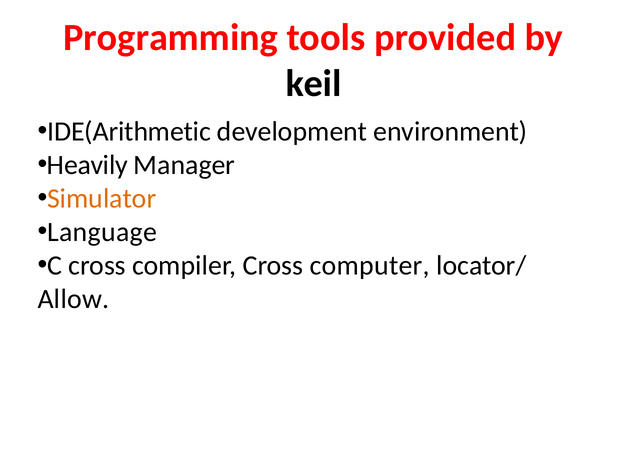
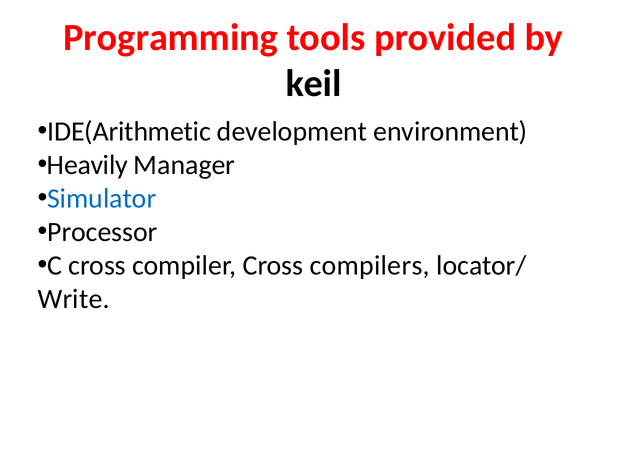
Simulator colour: orange -> blue
Language: Language -> Processor
computer: computer -> compilers
Allow: Allow -> Write
